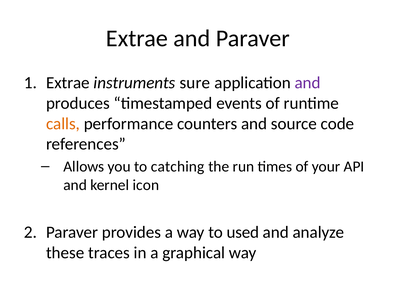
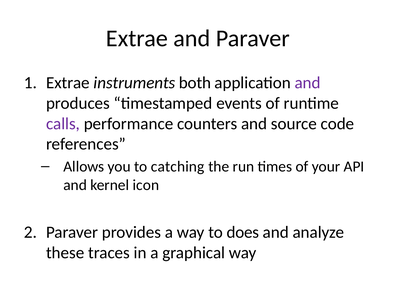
sure: sure -> both
calls colour: orange -> purple
used: used -> does
